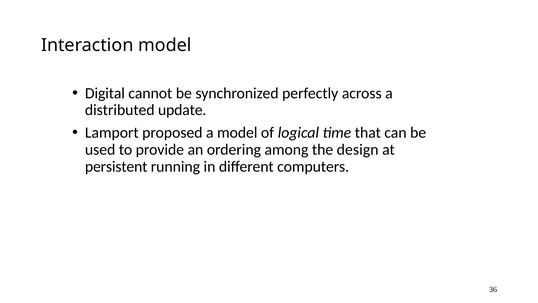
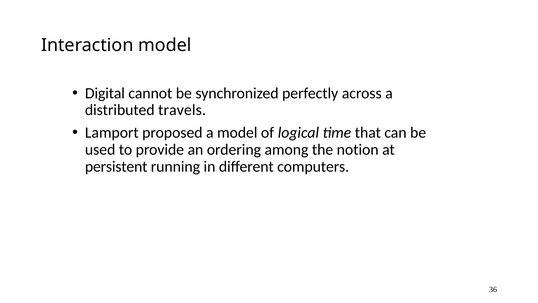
update: update -> travels
design: design -> notion
